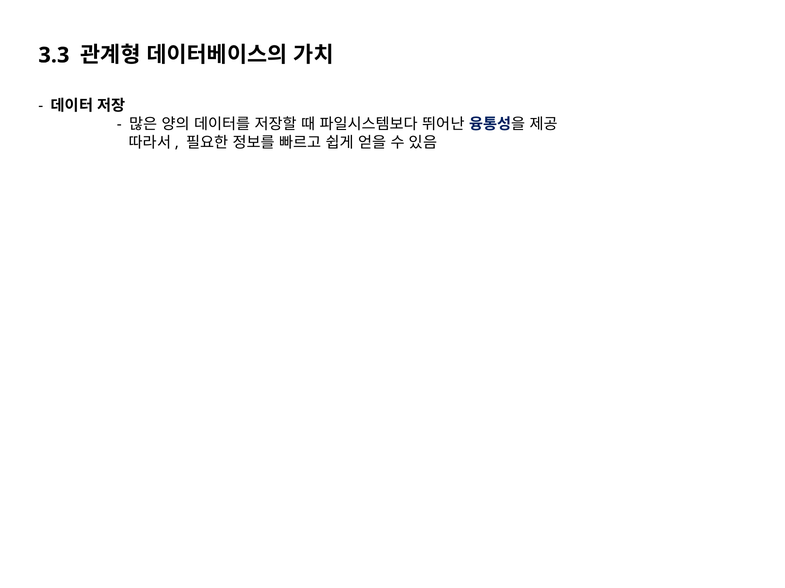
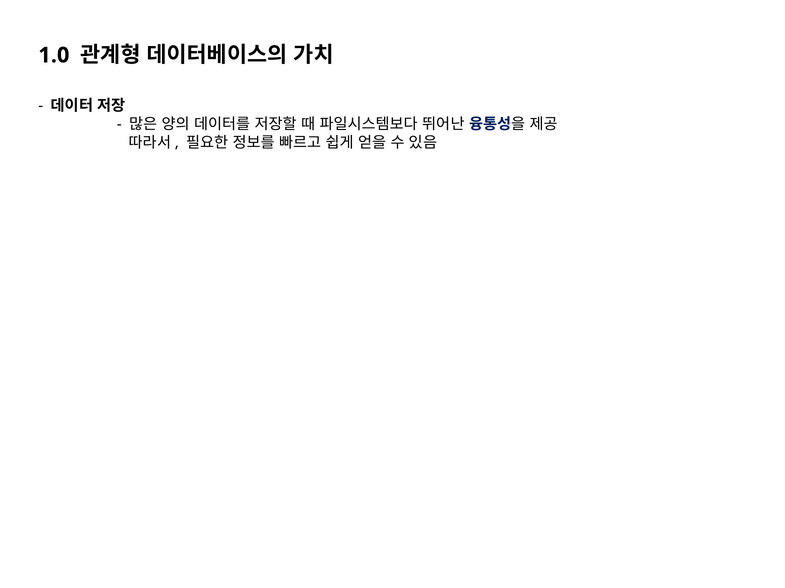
3.3: 3.3 -> 1.0
